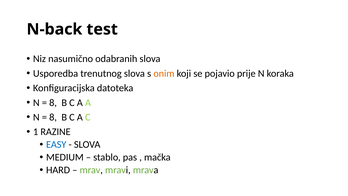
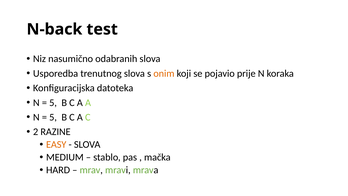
8 at (53, 103): 8 -> 5
8 at (53, 117): 8 -> 5
1: 1 -> 2
EASY colour: blue -> orange
